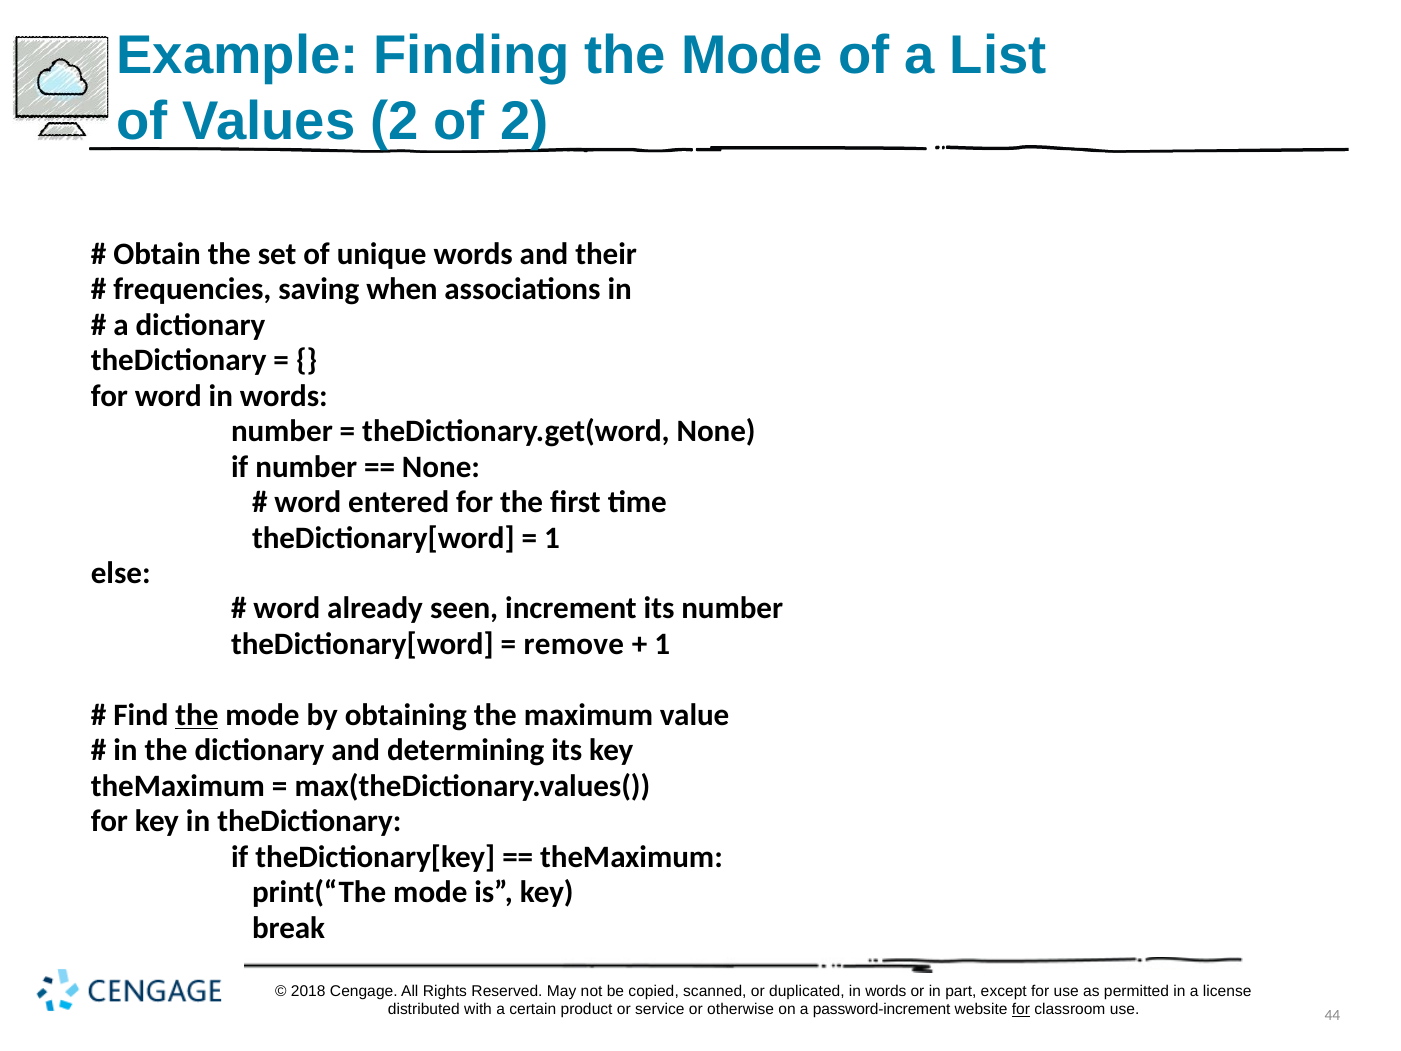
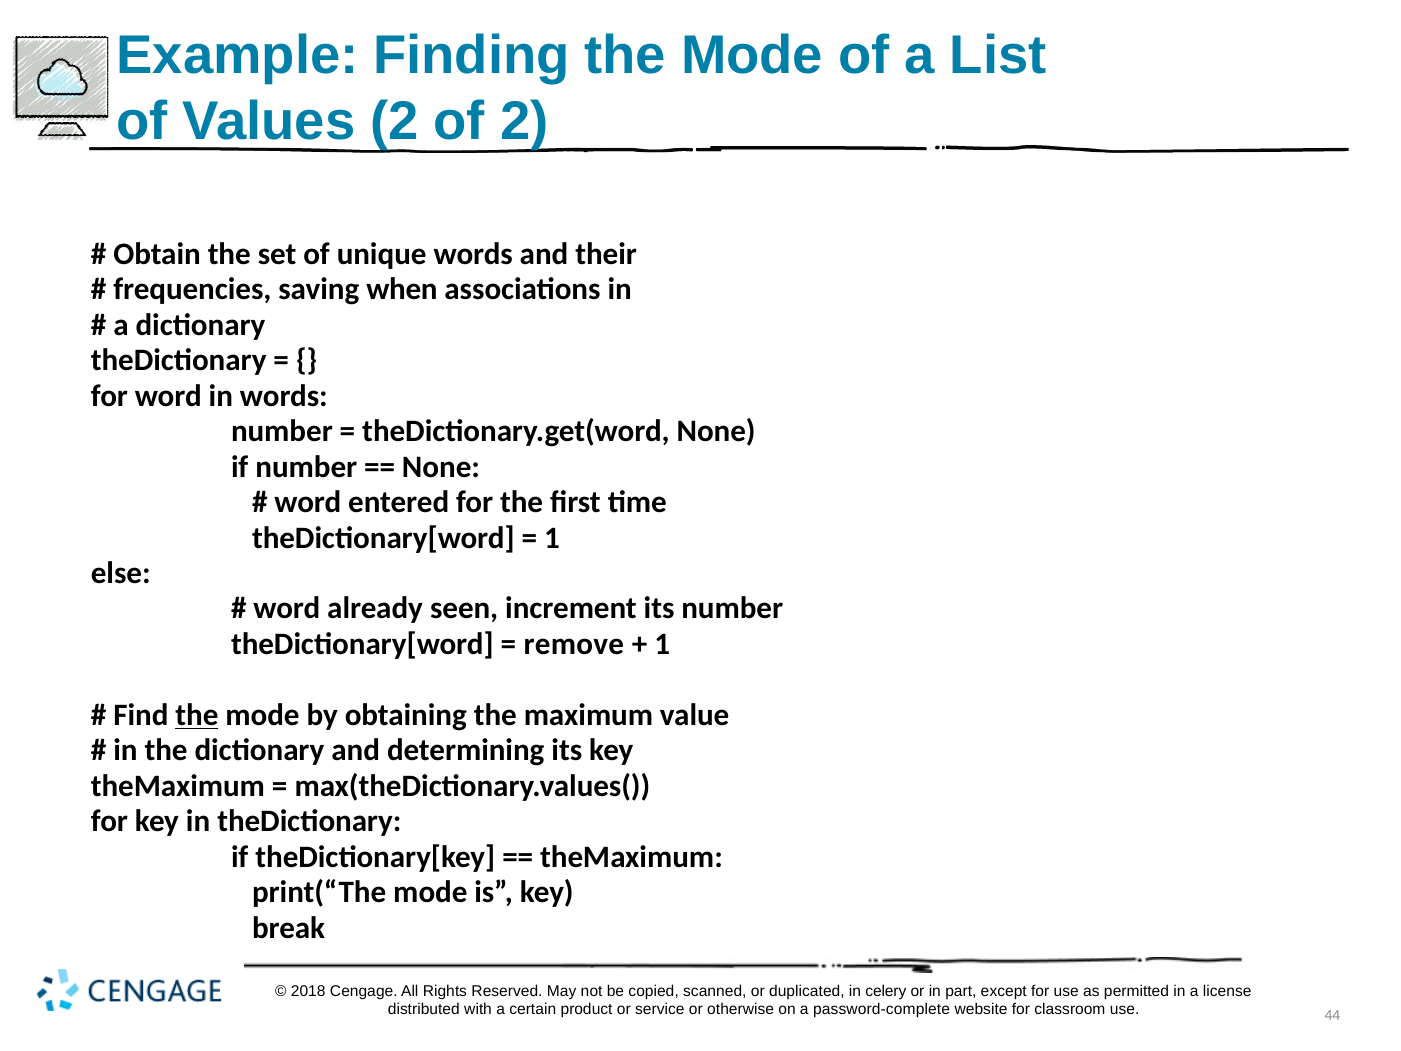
duplicated in words: words -> celery
password-increment: password-increment -> password-complete
for at (1021, 1009) underline: present -> none
